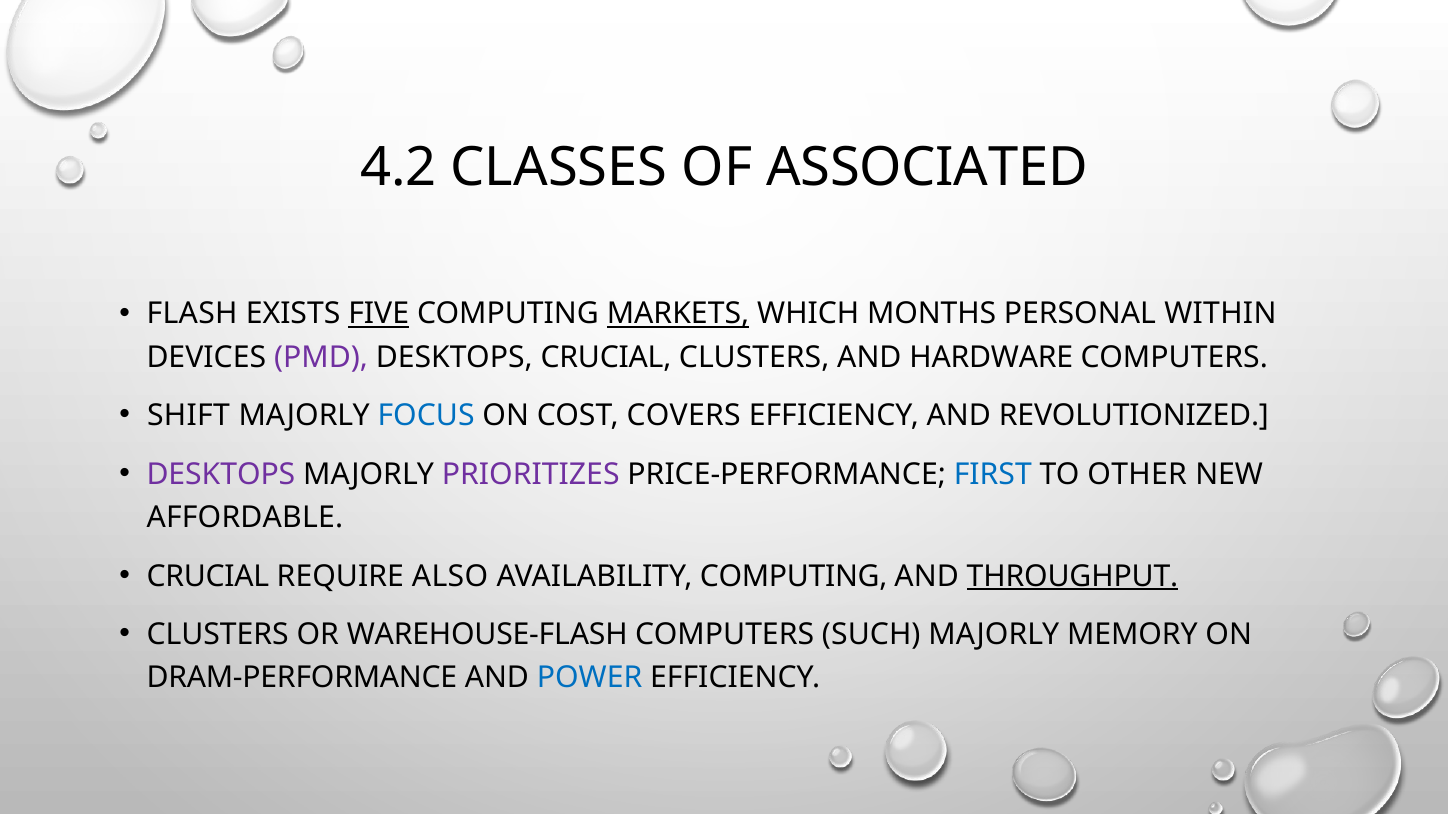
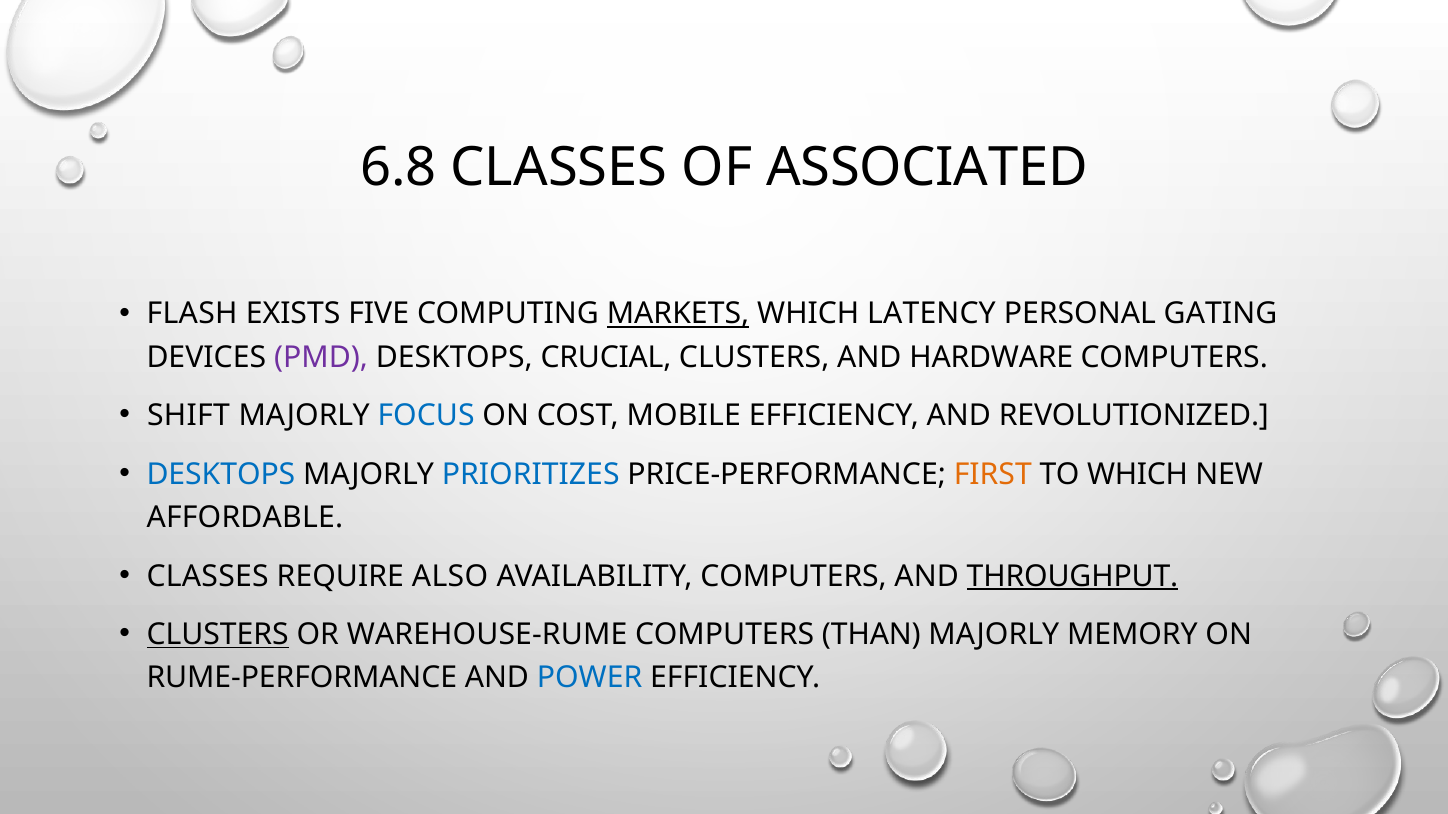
4.2: 4.2 -> 6.8
FIVE underline: present -> none
MONTHS: MONTHS -> LATENCY
WITHIN: WITHIN -> GATING
COVERS: COVERS -> MOBILE
DESKTOPS at (221, 475) colour: purple -> blue
PRIORITIZES colour: purple -> blue
FIRST colour: blue -> orange
TO OTHER: OTHER -> WHICH
CRUCIAL at (208, 576): CRUCIAL -> CLASSES
AVAILABILITY COMPUTING: COMPUTING -> COMPUTERS
CLUSTERS at (218, 635) underline: none -> present
WAREHOUSE-FLASH: WAREHOUSE-FLASH -> WAREHOUSE-RUME
SUCH: SUCH -> THAN
DRAM-PERFORMANCE: DRAM-PERFORMANCE -> RUME-PERFORMANCE
